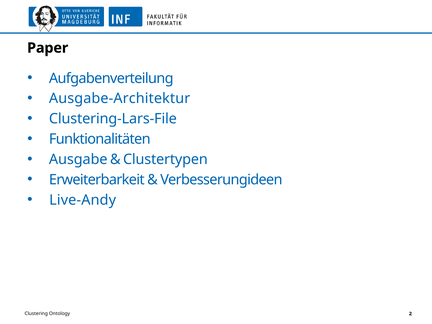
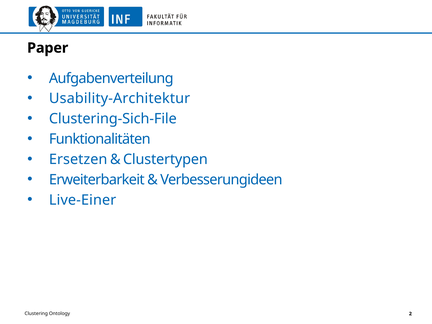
Ausgabe-Architektur: Ausgabe-Architektur -> Usability-Architektur
Clustering-Lars-File: Clustering-Lars-File -> Clustering-Sich-File
Ausgabe: Ausgabe -> Ersetzen
Live-Andy: Live-Andy -> Live-Einer
